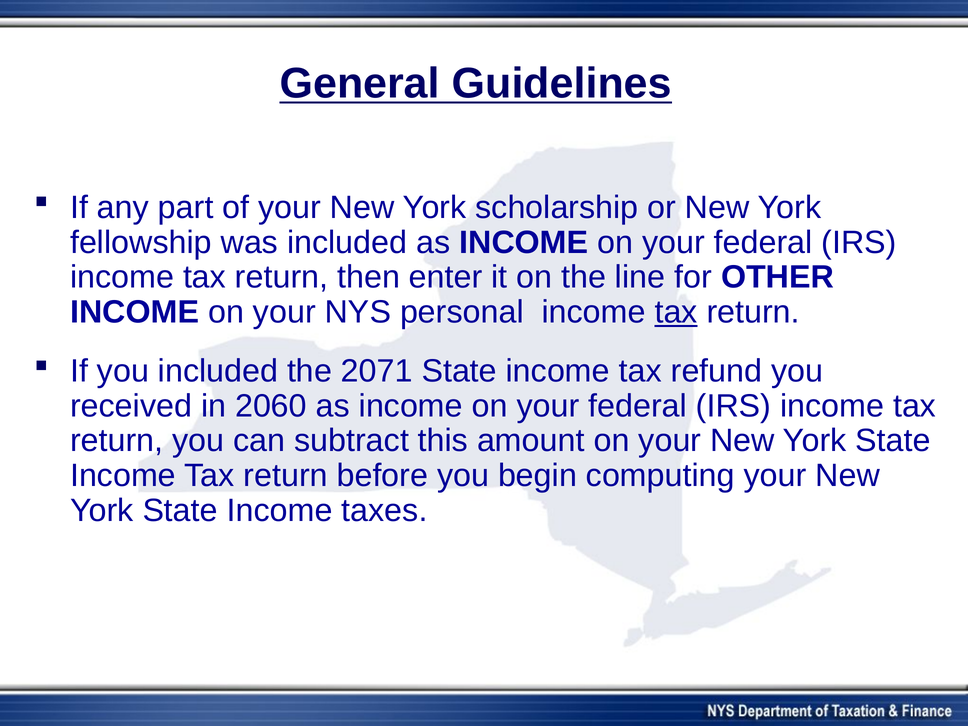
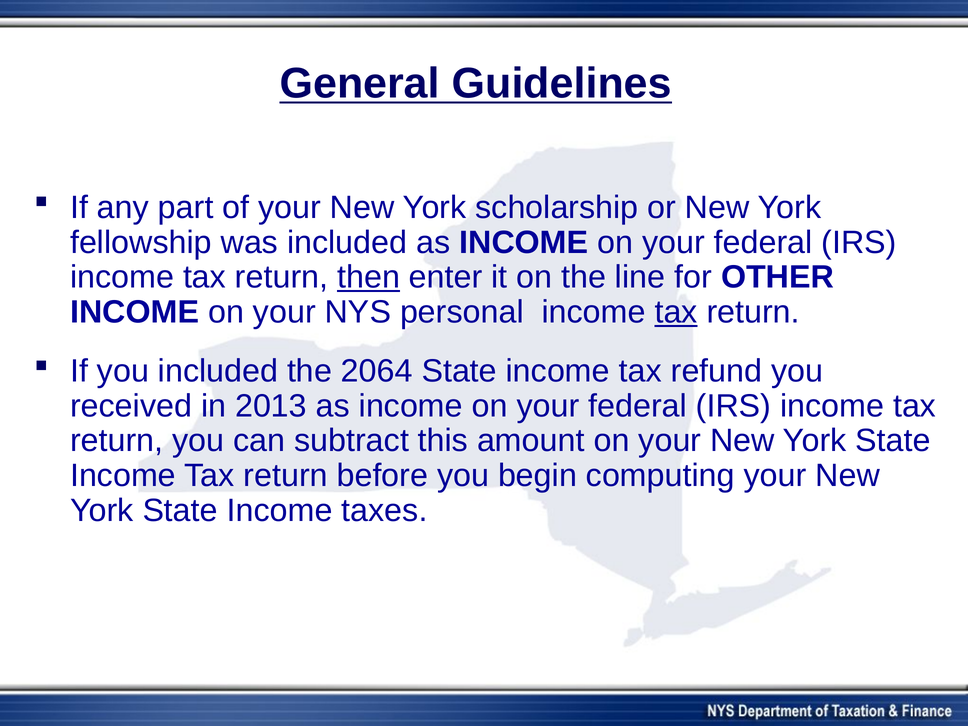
then underline: none -> present
2071: 2071 -> 2064
2060: 2060 -> 2013
